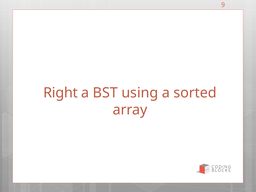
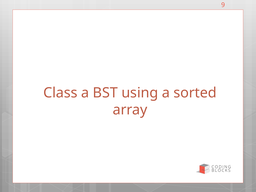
Right: Right -> Class
